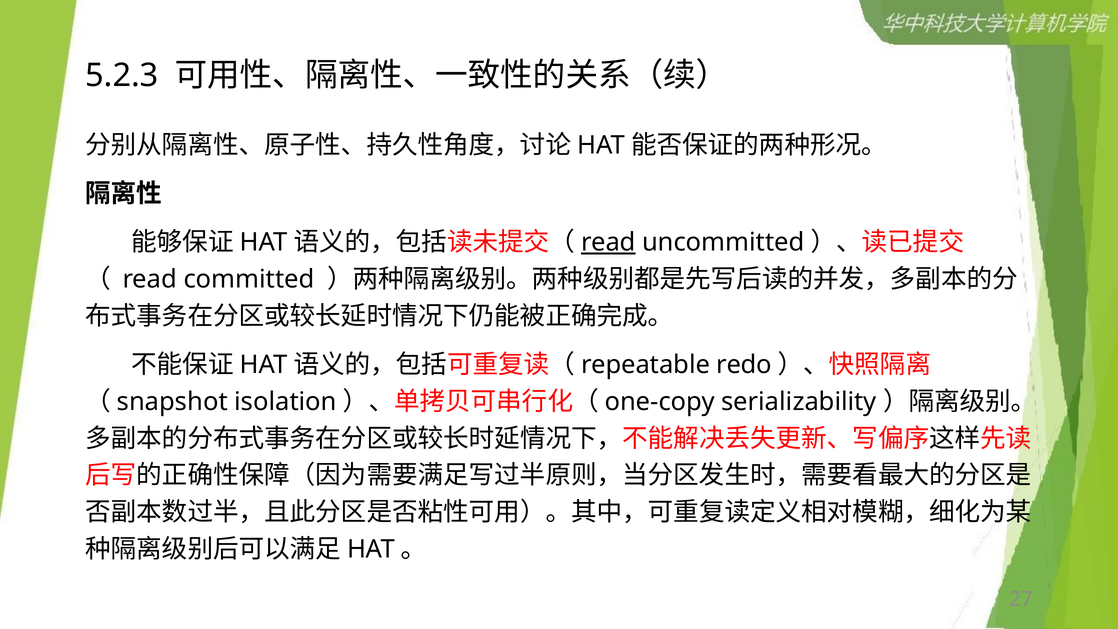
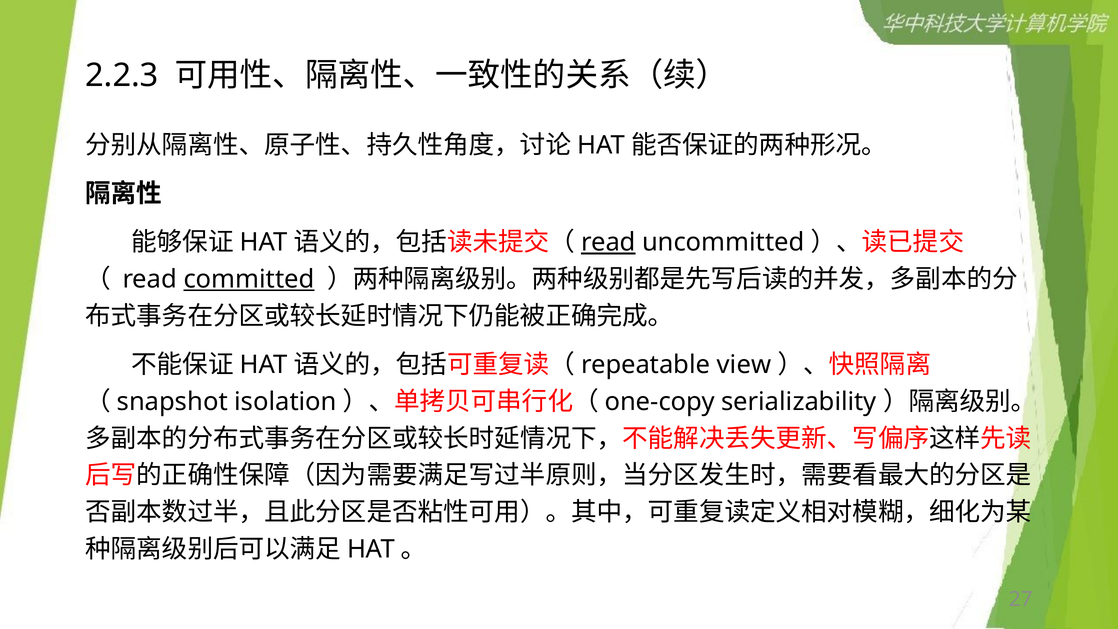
5.2.3: 5.2.3 -> 2.2.3
committed underline: none -> present
redo: redo -> view
